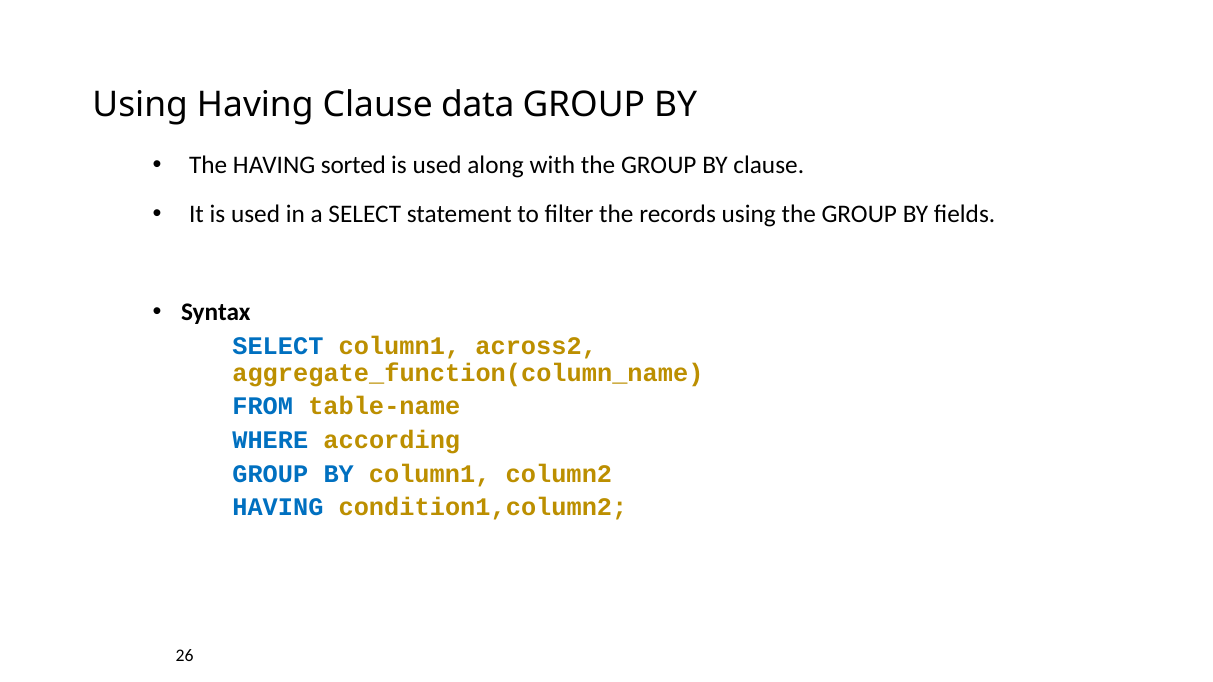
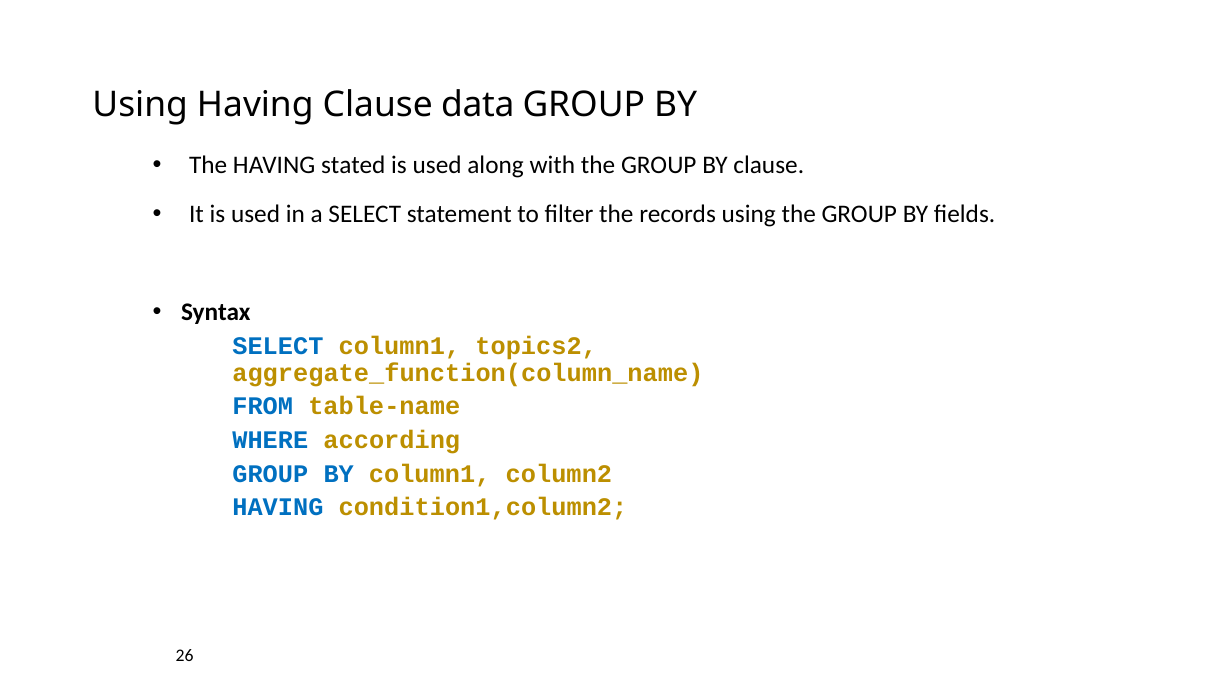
sorted: sorted -> stated
across2: across2 -> topics2
